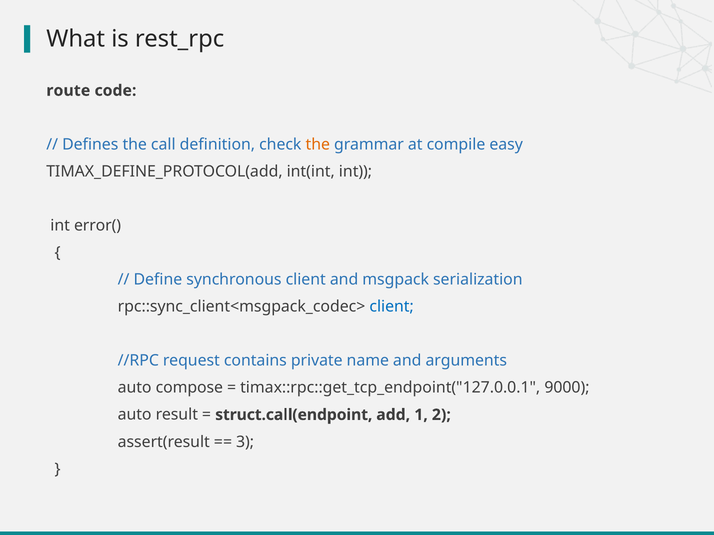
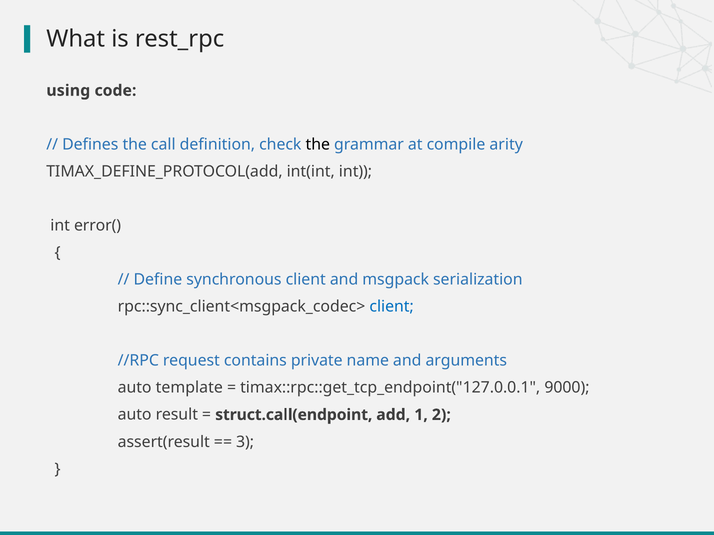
route: route -> using
the at (318, 145) colour: orange -> black
easy: easy -> arity
compose: compose -> template
